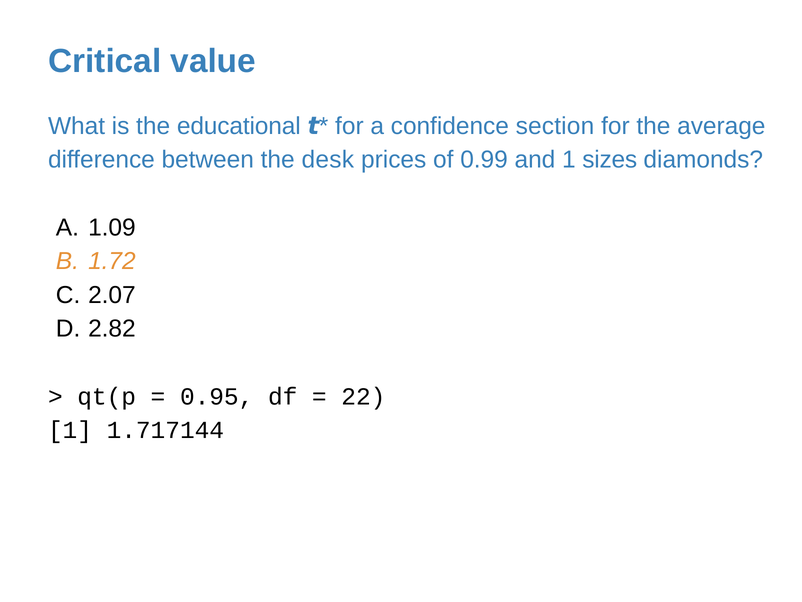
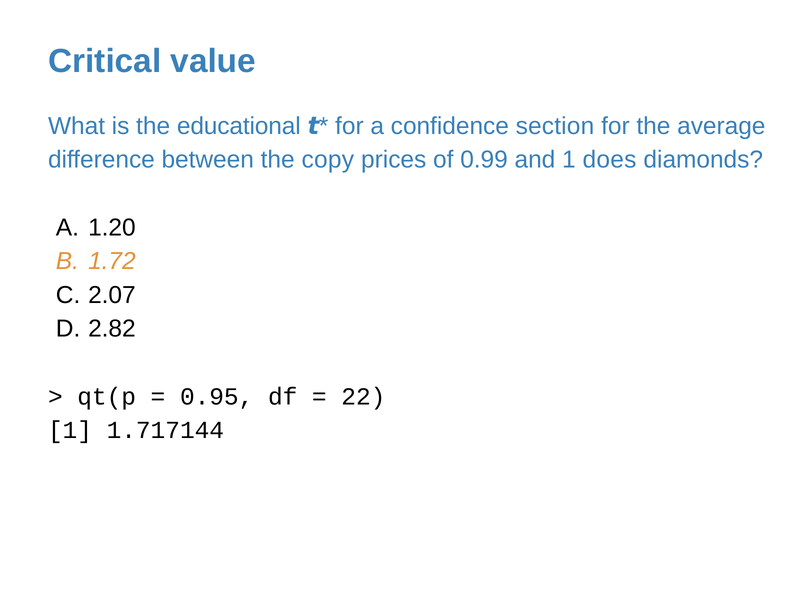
desk: desk -> copy
sizes: sizes -> does
1.09: 1.09 -> 1.20
